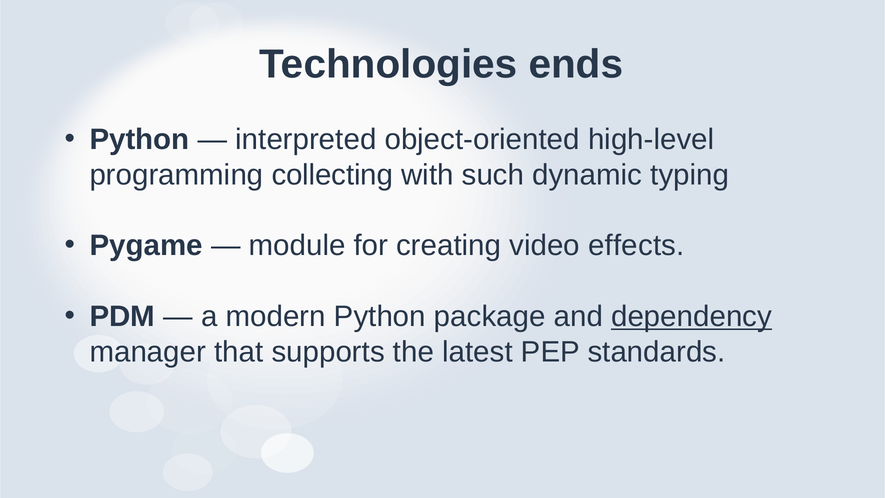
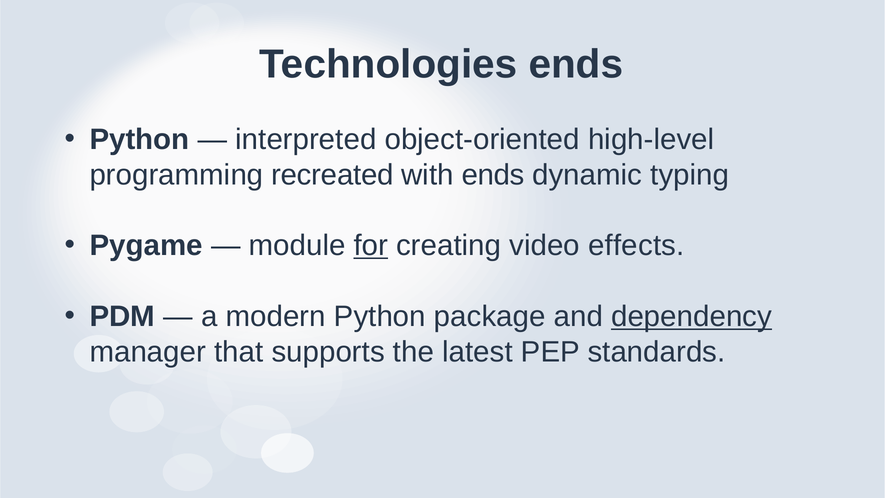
collecting: collecting -> recreated
with such: such -> ends
for underline: none -> present
